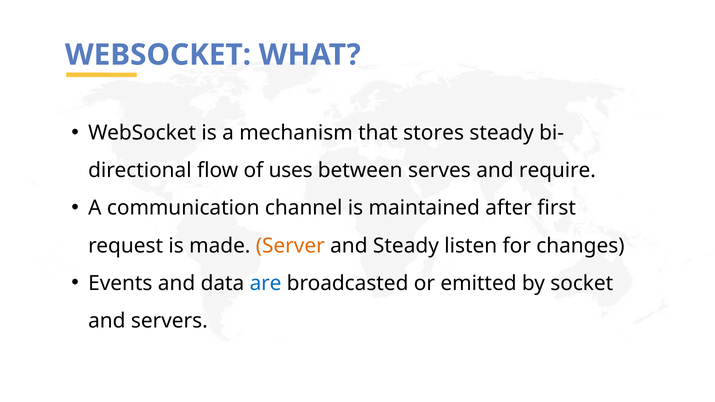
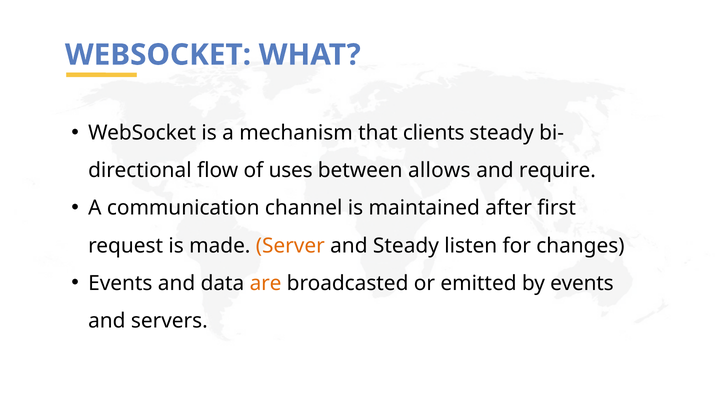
stores: stores -> clients
serves: serves -> allows
are colour: blue -> orange
by socket: socket -> events
